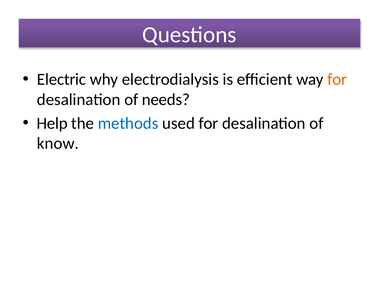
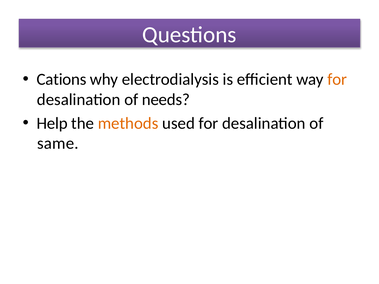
Electric: Electric -> Cations
methods colour: blue -> orange
know: know -> same
